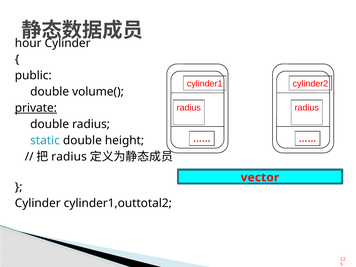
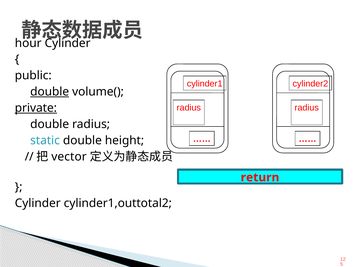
double at (50, 92) underline: none -> present
radius at (69, 157): radius -> vector
vector: vector -> return
